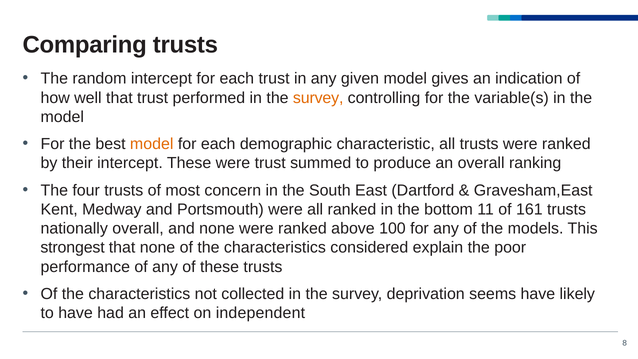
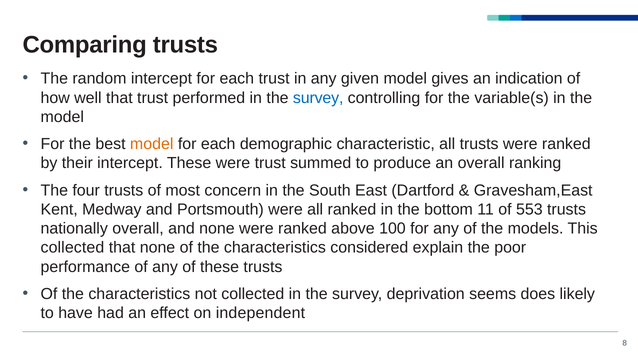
survey at (318, 98) colour: orange -> blue
161: 161 -> 553
strongest at (73, 248): strongest -> collected
seems have: have -> does
